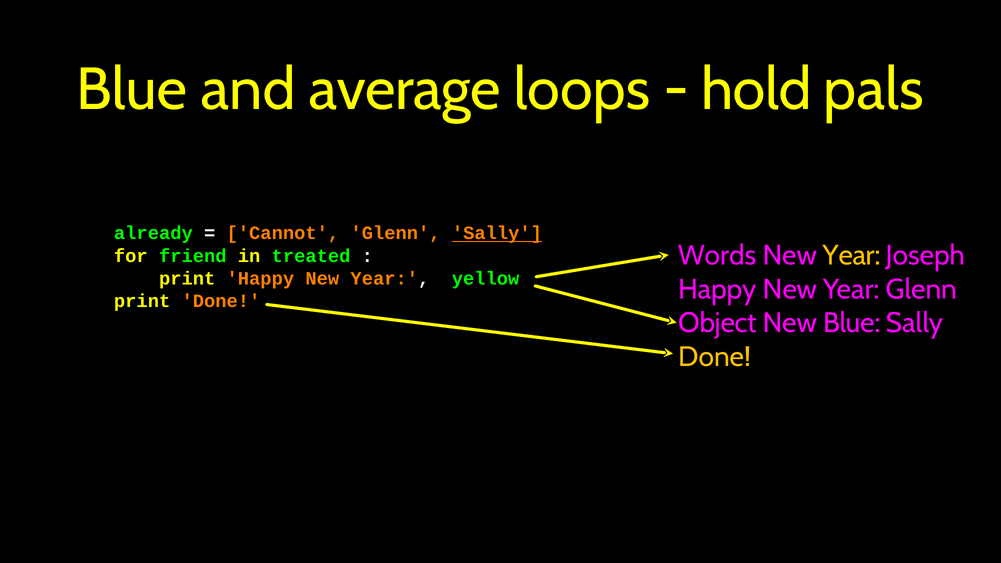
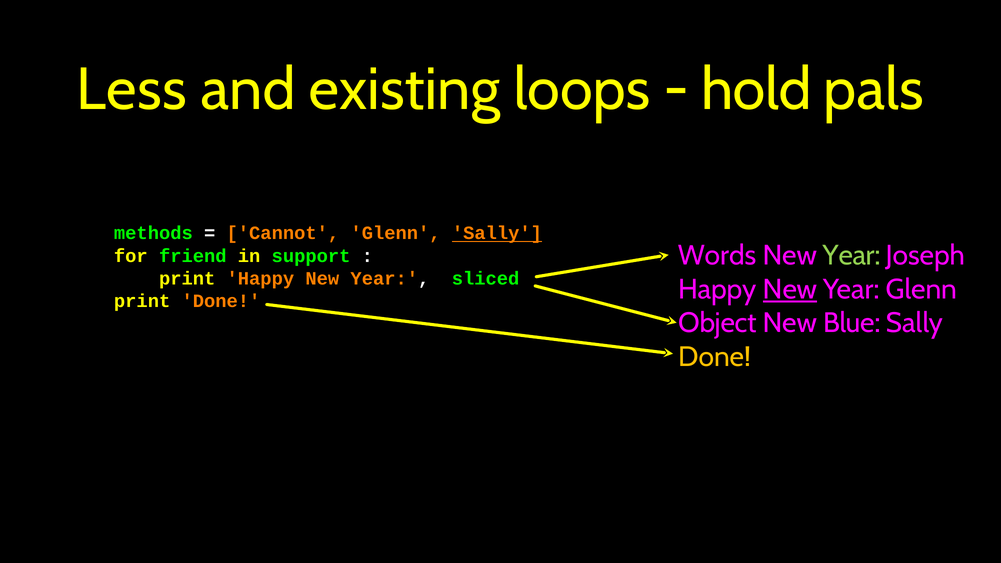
Blue at (132, 90): Blue -> Less
average: average -> existing
already: already -> methods
Year at (852, 256) colour: yellow -> light green
treated: treated -> support
yellow: yellow -> sliced
New at (790, 289) underline: none -> present
